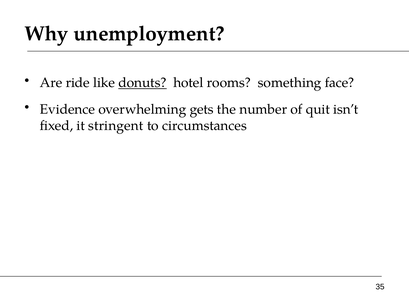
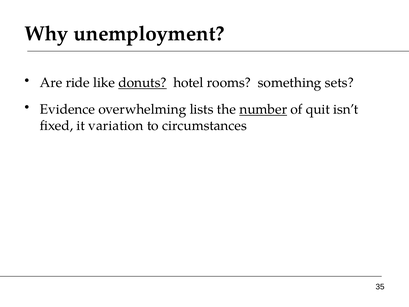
face: face -> sets
gets: gets -> lists
number underline: none -> present
stringent: stringent -> variation
